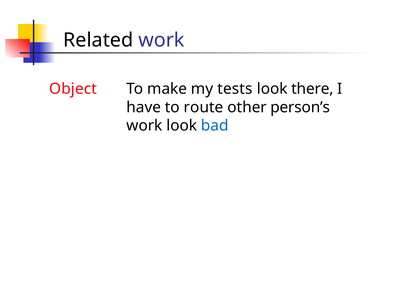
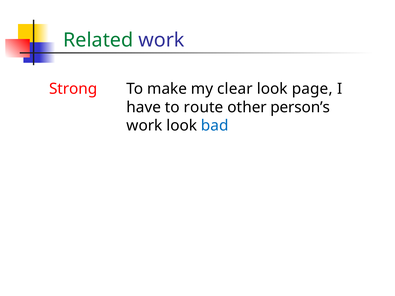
Related colour: black -> green
Object: Object -> Strong
tests: tests -> clear
there: there -> page
